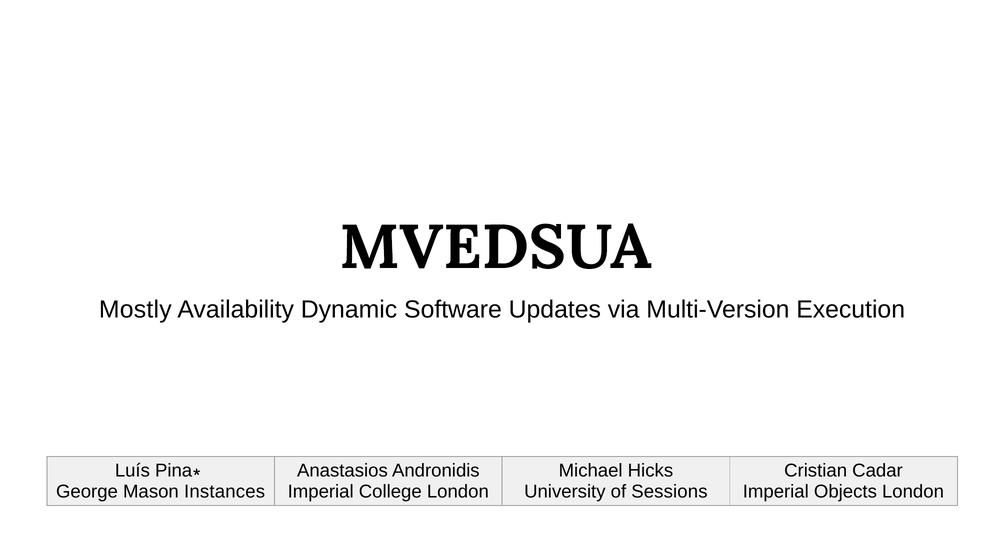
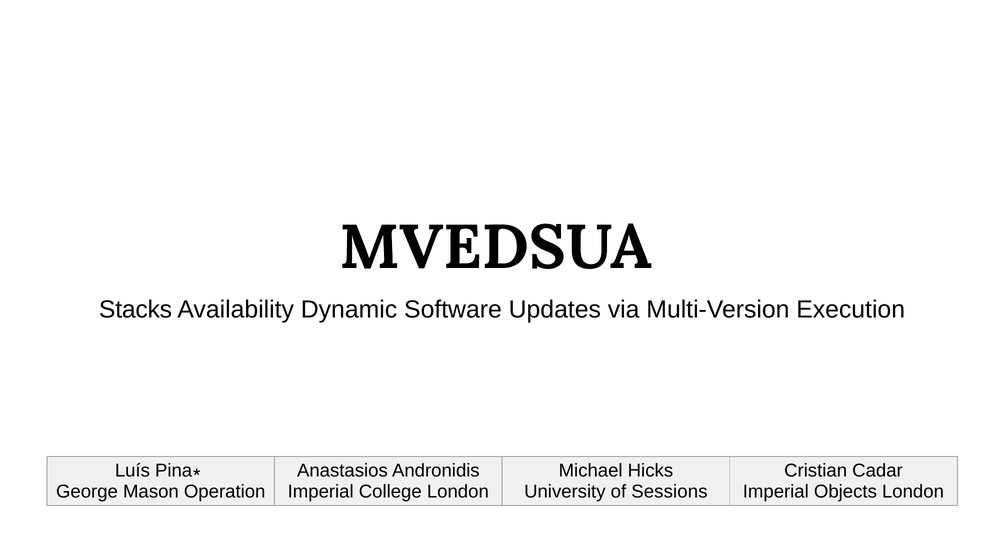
Mostly: Mostly -> Stacks
Instances: Instances -> Operation
